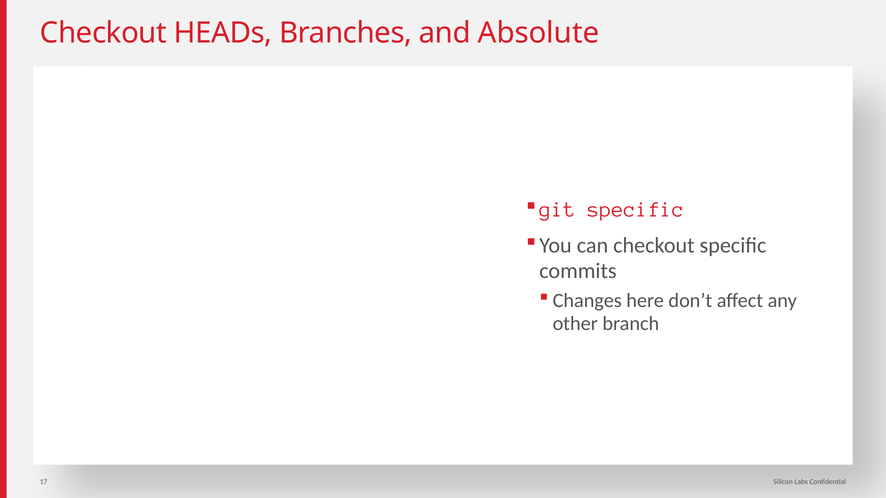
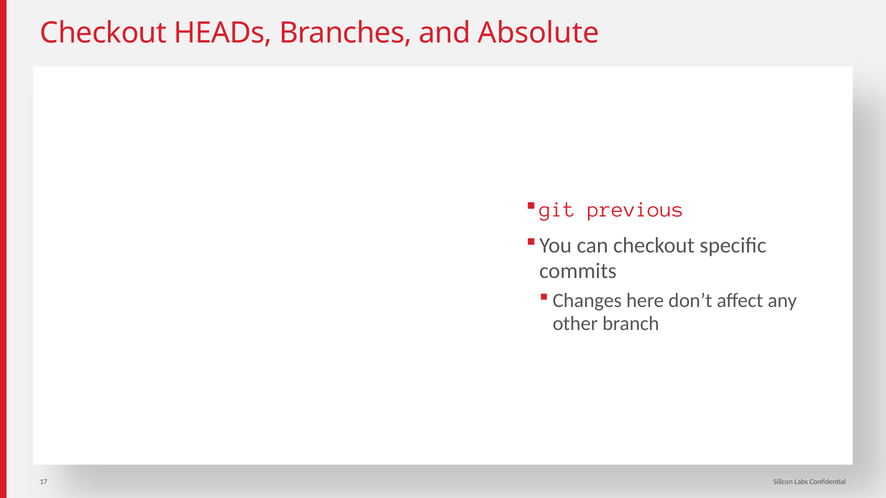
specific at (636, 209): specific -> previous
